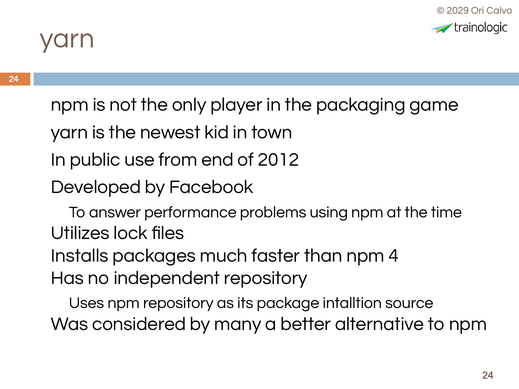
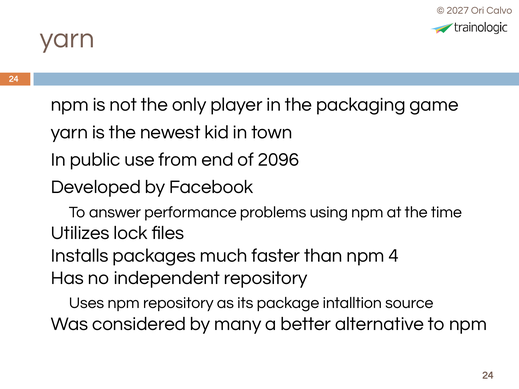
2029: 2029 -> 2027
2012: 2012 -> 2096
